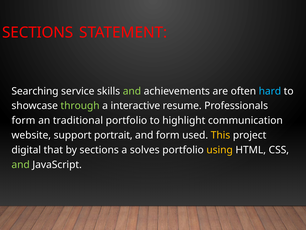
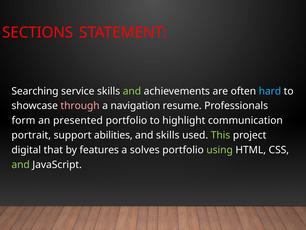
through colour: light green -> pink
interactive: interactive -> navigation
traditional: traditional -> presented
website: website -> portrait
portrait: portrait -> abilities
and form: form -> skills
This colour: yellow -> light green
by sections: sections -> features
using colour: yellow -> light green
